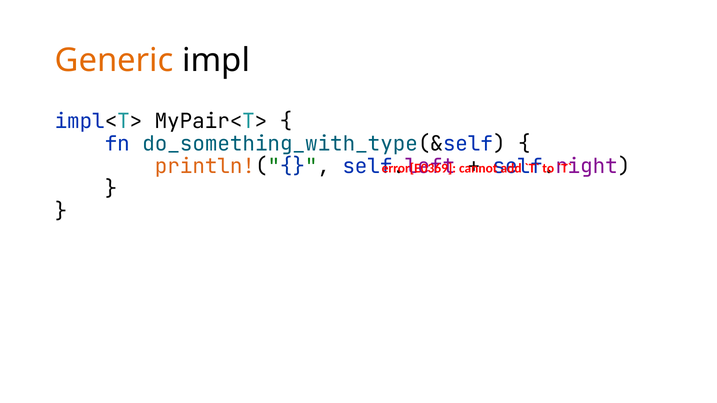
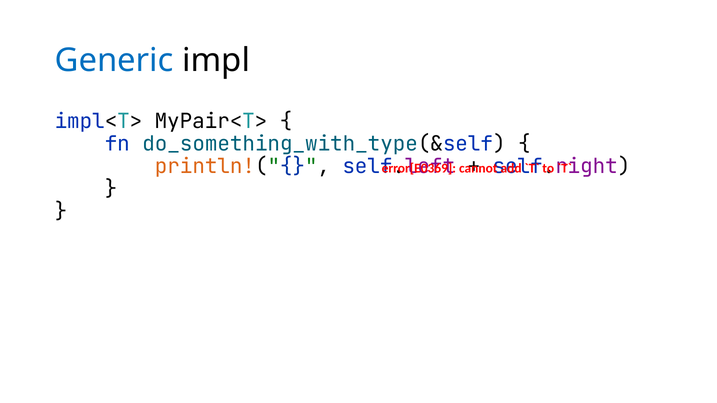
Generic colour: orange -> blue
